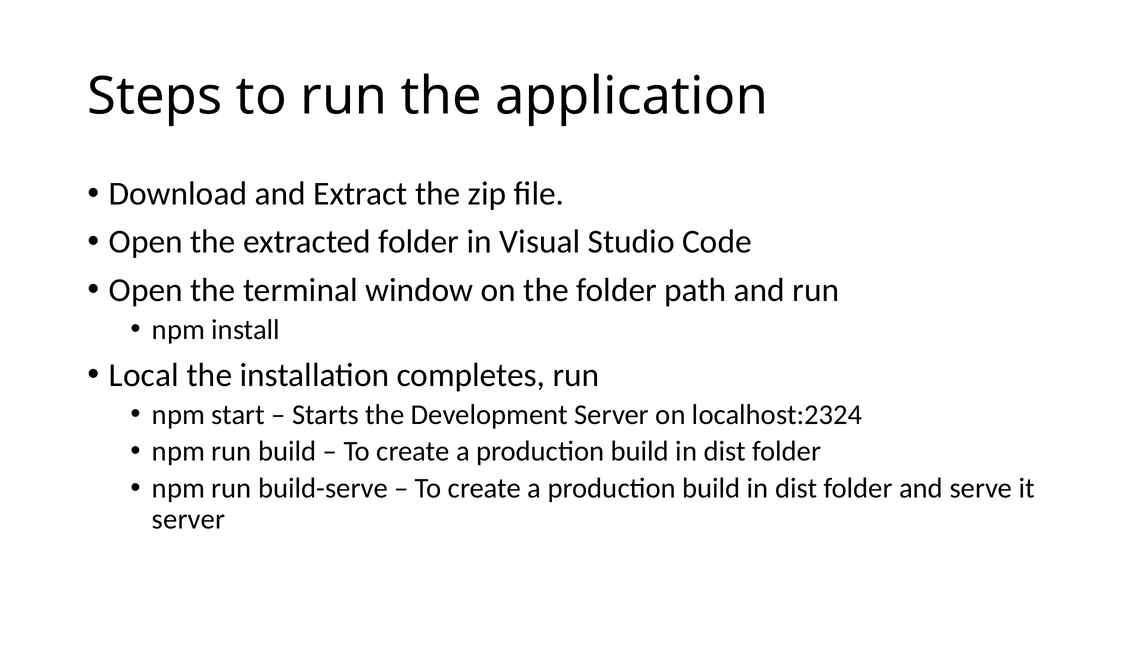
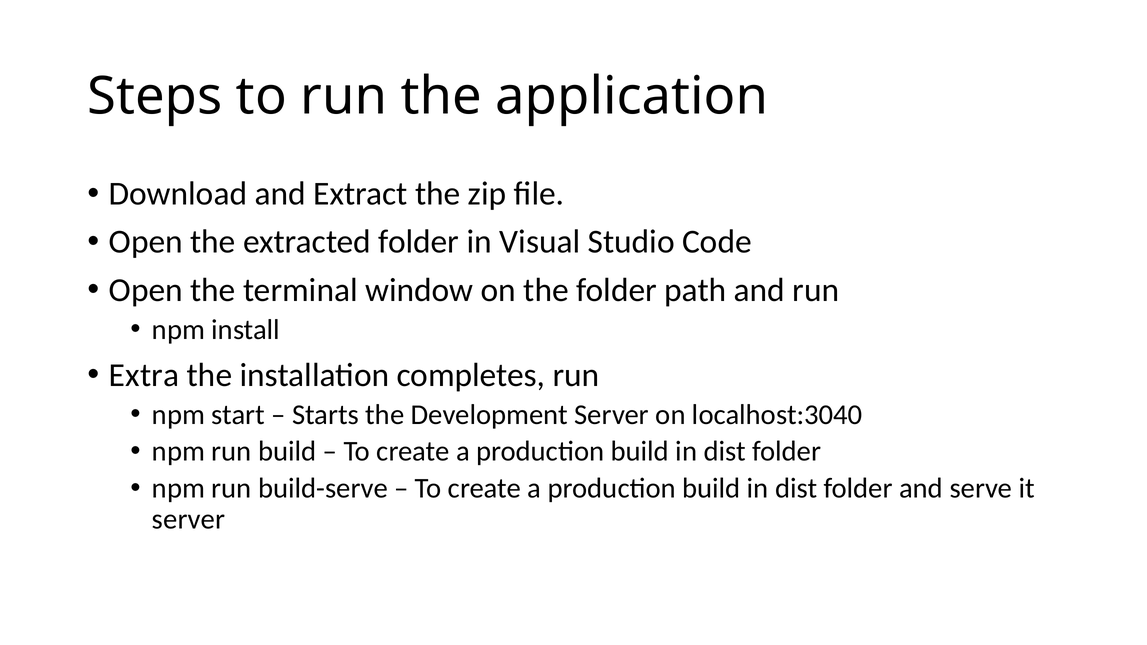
Local: Local -> Extra
localhost:2324: localhost:2324 -> localhost:3040
